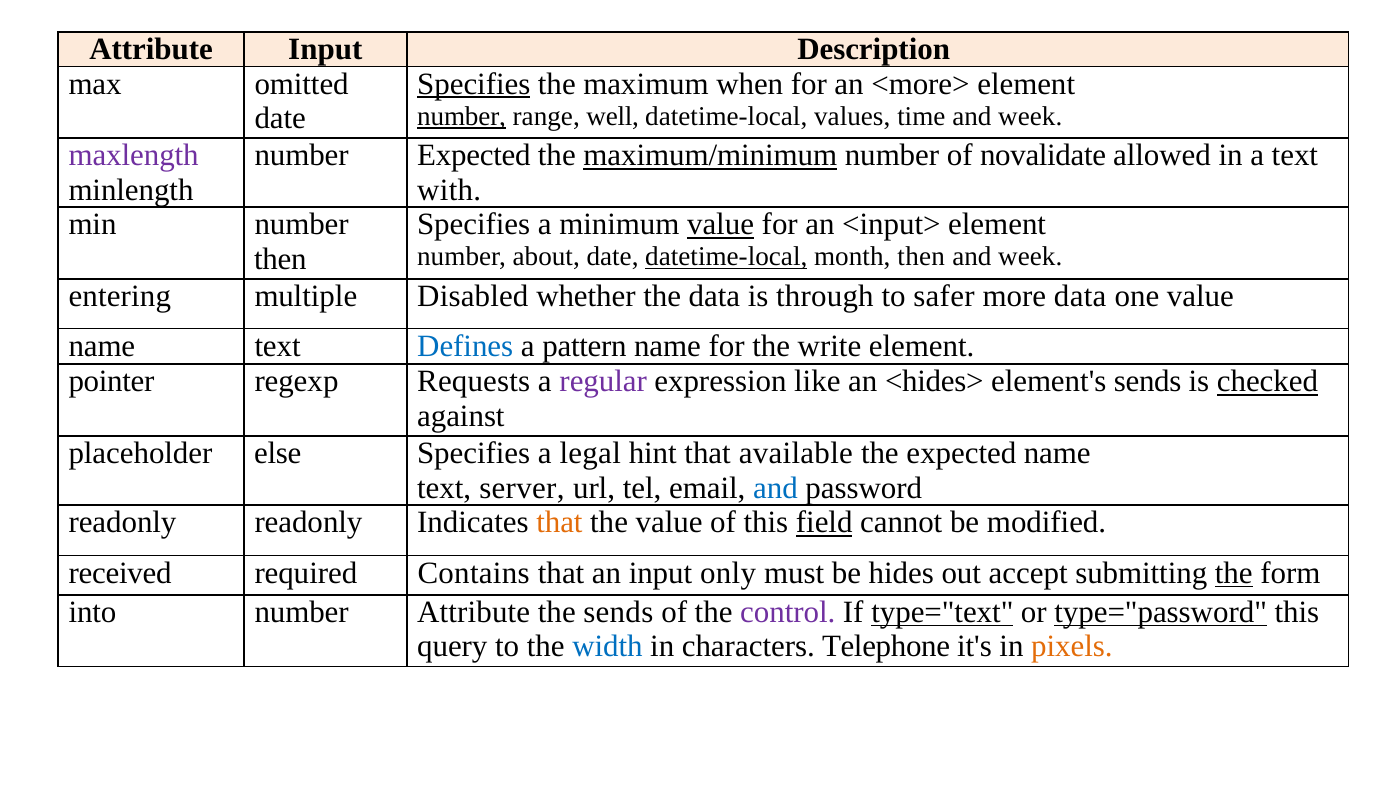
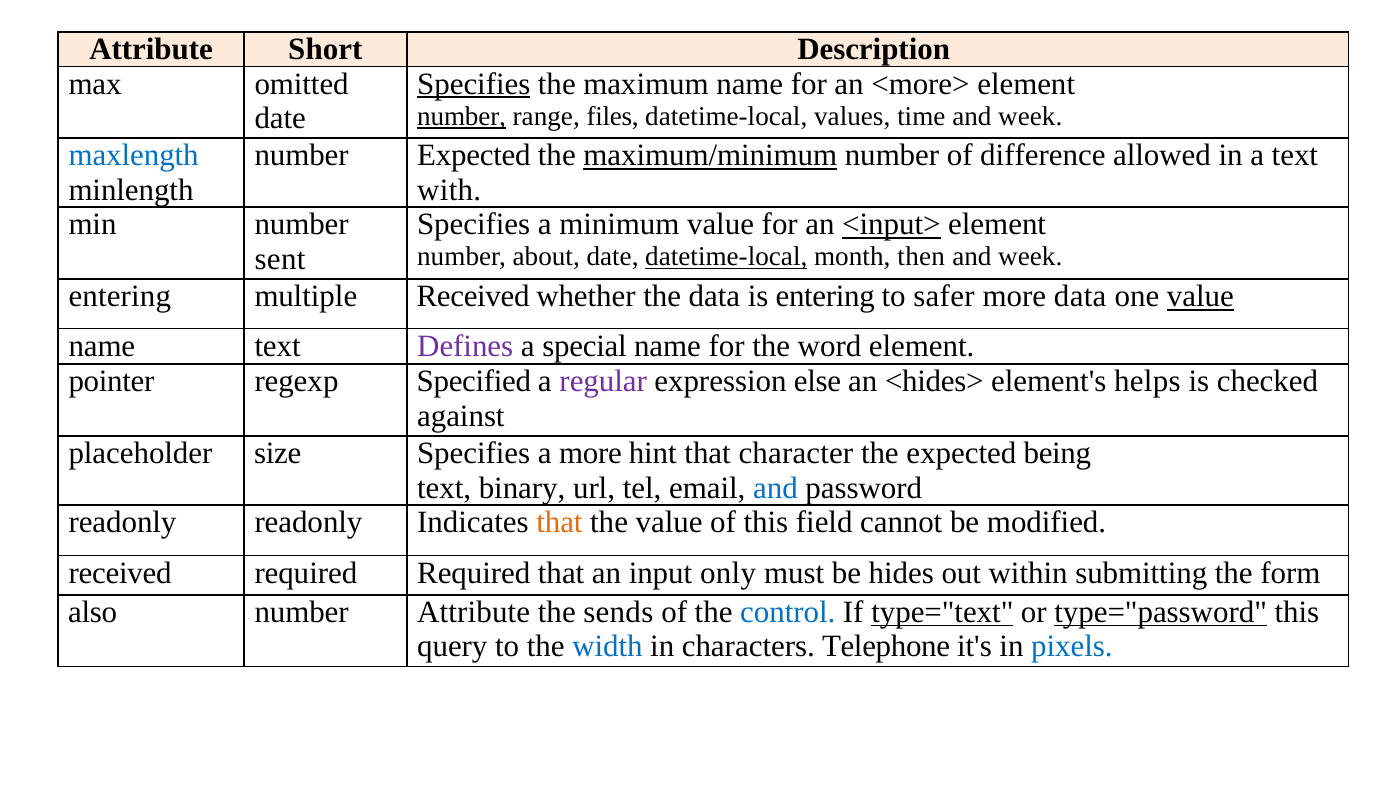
Attribute Input: Input -> Short
maximum when: when -> name
well: well -> files
maxlength colour: purple -> blue
novalidate: novalidate -> difference
value at (721, 225) underline: present -> none
<input> underline: none -> present
then at (280, 259): then -> sent
multiple Disabled: Disabled -> Received
is through: through -> entering
value at (1200, 296) underline: none -> present
Defines colour: blue -> purple
pattern: pattern -> special
write: write -> word
Requests: Requests -> Specified
like: like -> else
element's sends: sends -> helps
checked underline: present -> none
else: else -> size
a legal: legal -> more
available: available -> character
expected name: name -> being
server: server -> binary
field underline: present -> none
required Contains: Contains -> Required
accept: accept -> within
the at (1234, 573) underline: present -> none
into: into -> also
control colour: purple -> blue
pixels colour: orange -> blue
